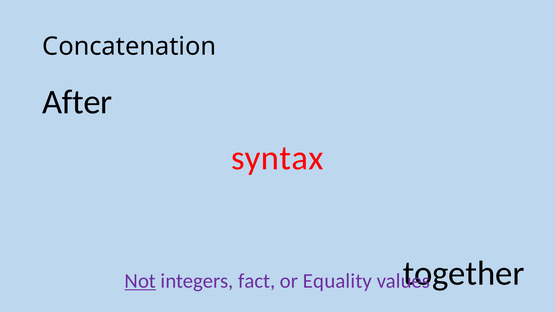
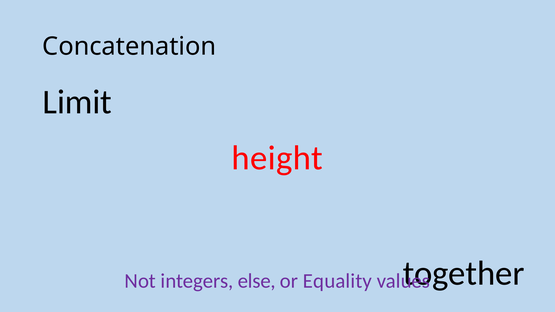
After: After -> Limit
syntax: syntax -> height
Not underline: present -> none
fact: fact -> else
